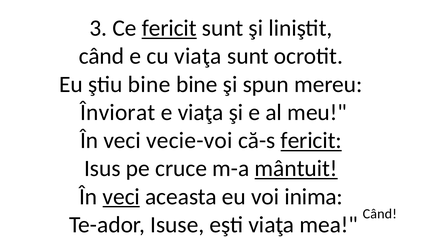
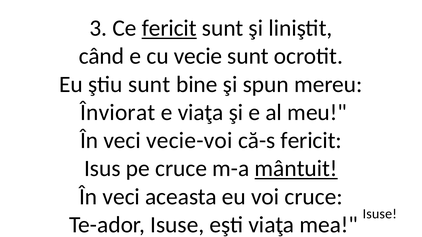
cu viaţa: viaţa -> vecie
ştiu bine: bine -> sunt
fericit at (311, 141) underline: present -> none
veci at (121, 197) underline: present -> none
voi inima: inima -> cruce
Când at (380, 214): Când -> Isuse
